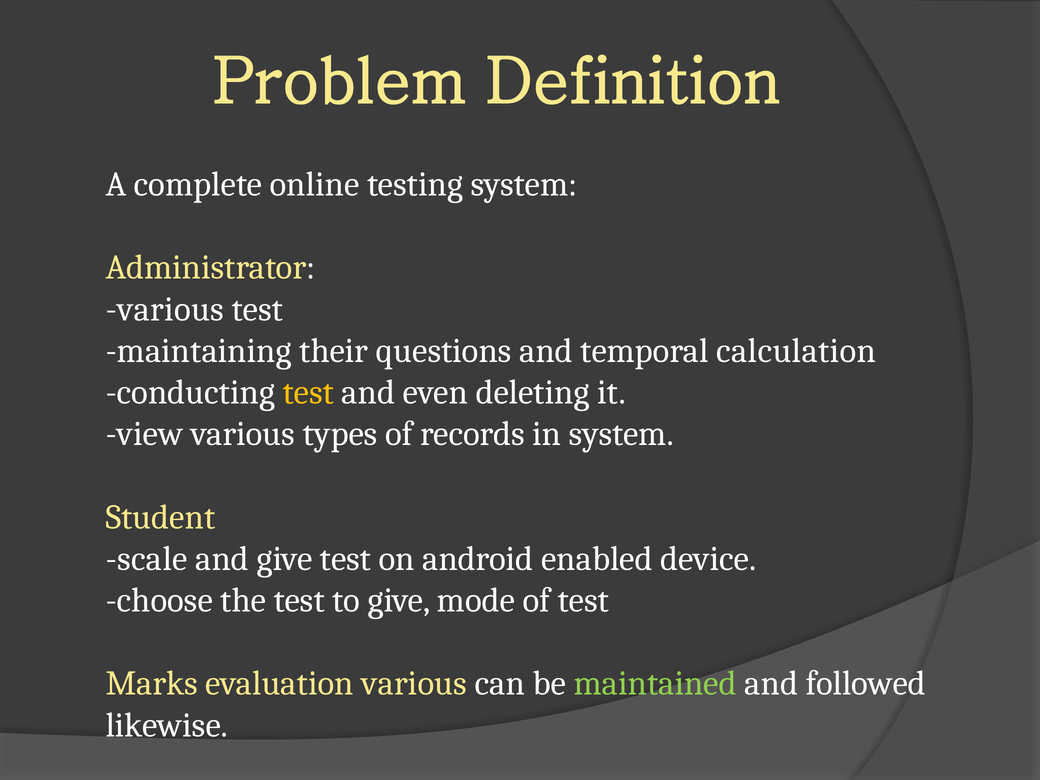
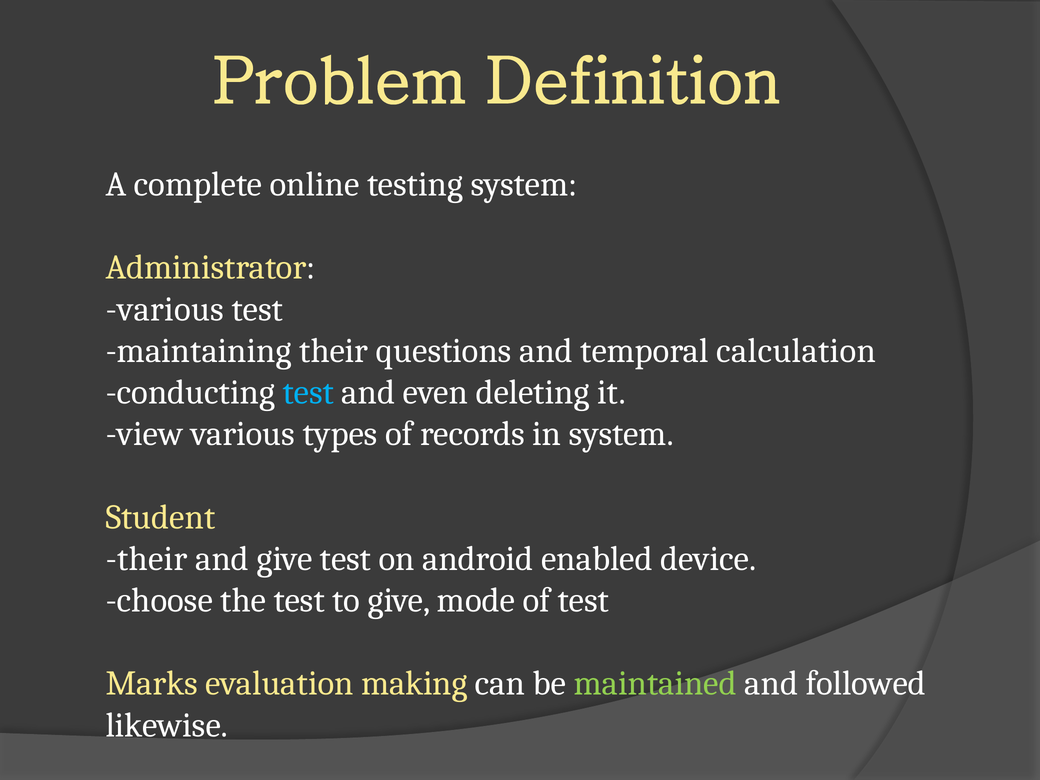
test at (308, 392) colour: yellow -> light blue
scale at (147, 559): scale -> their
evaluation various: various -> making
